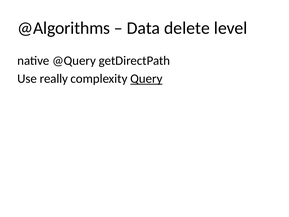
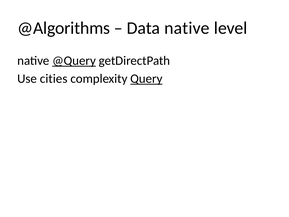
Data delete: delete -> native
@Query underline: none -> present
really: really -> cities
